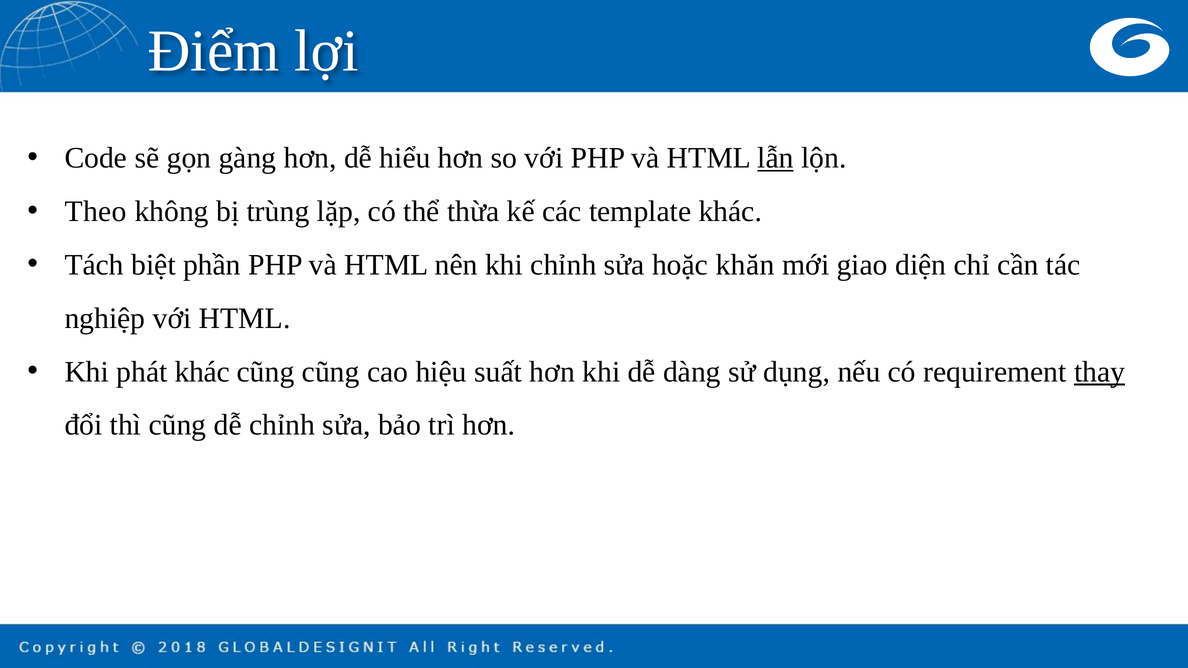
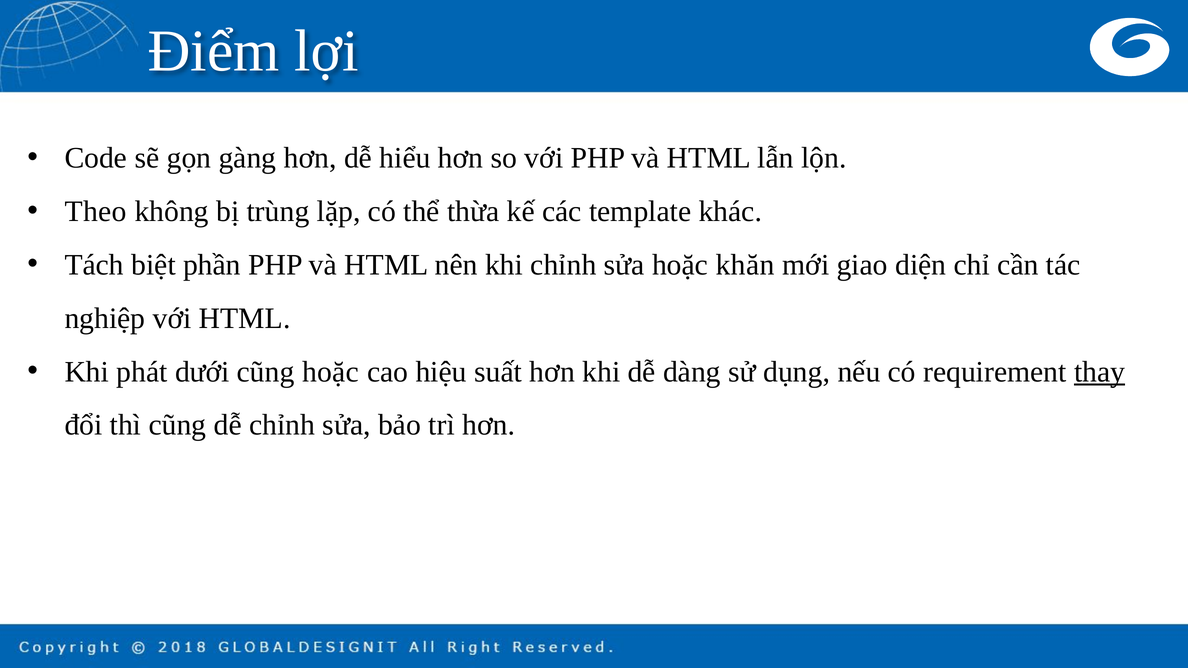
lẫn underline: present -> none
phát khác: khác -> dưới
cũng cũng: cũng -> hoặc
